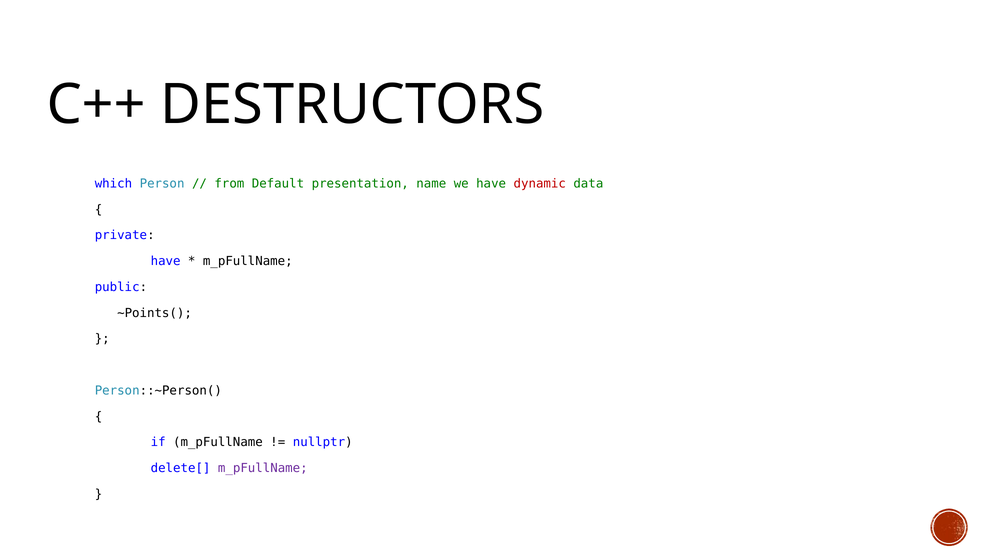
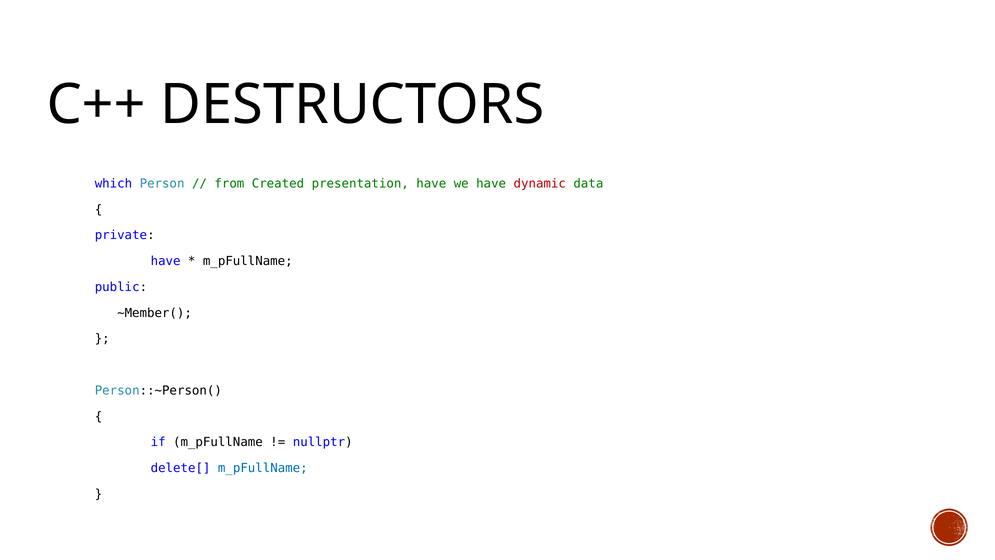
Default: Default -> Created
presentation name: name -> have
~Points(: ~Points( -> ~Member(
m_pFullName at (263, 468) colour: purple -> blue
